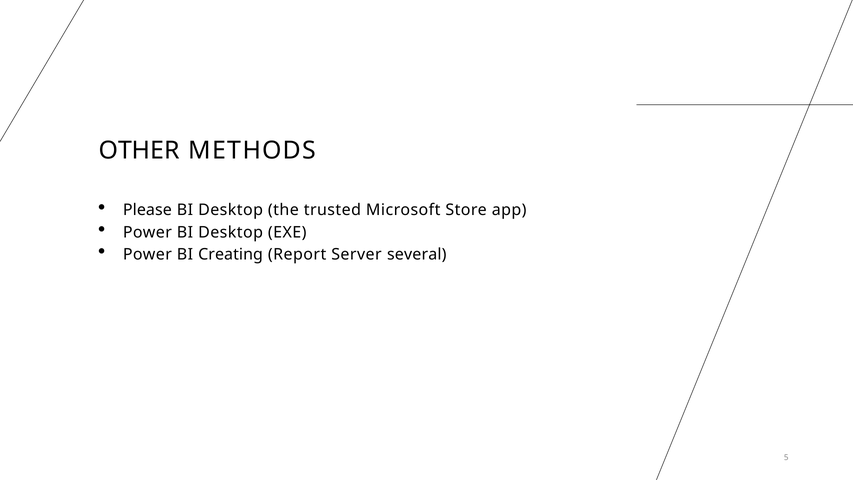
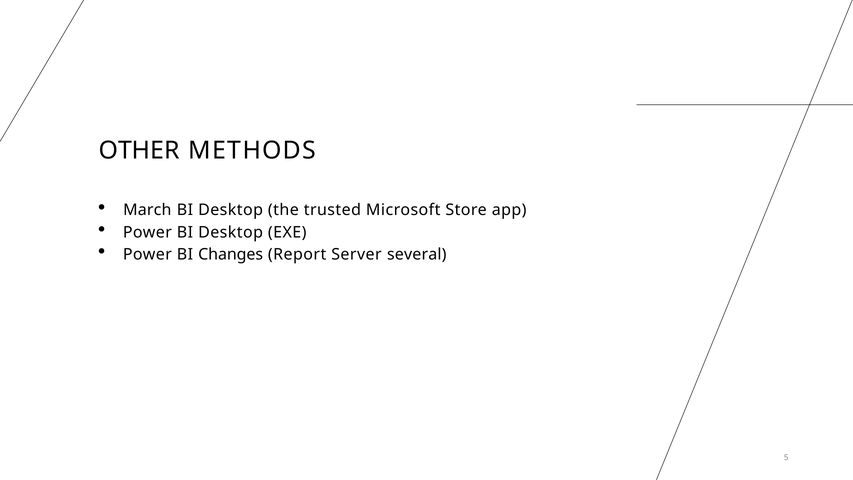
Please: Please -> March
Creating: Creating -> Changes
